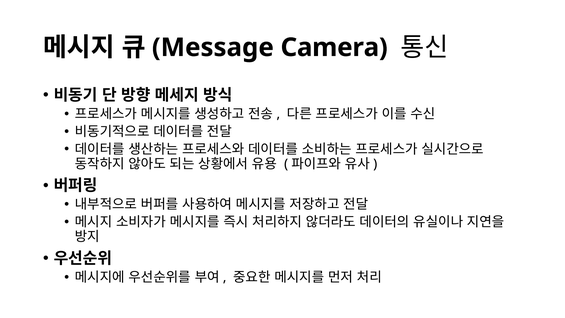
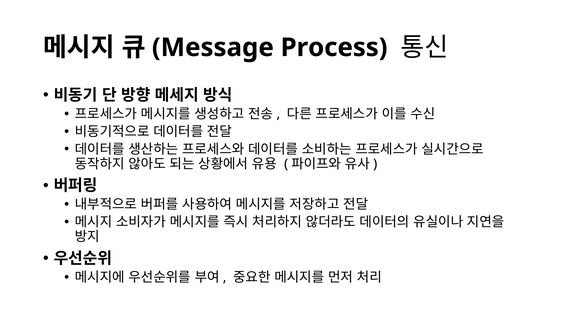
Camera: Camera -> Process
